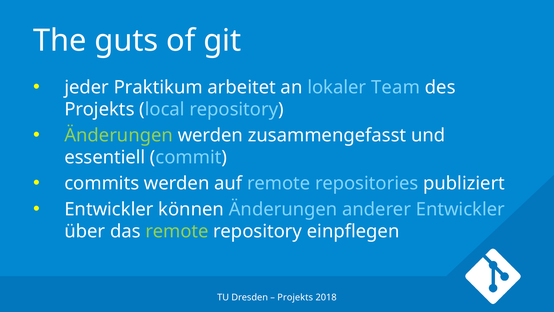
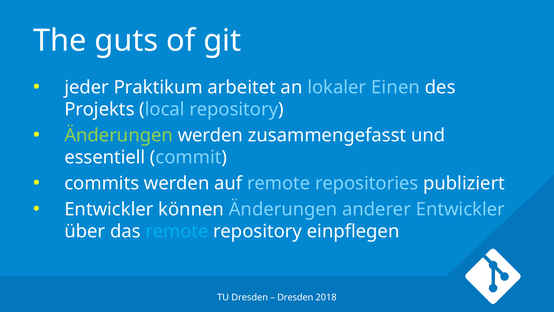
Team: Team -> Einen
remote at (177, 231) colour: light green -> light blue
Projekts at (295, 297): Projekts -> Dresden
